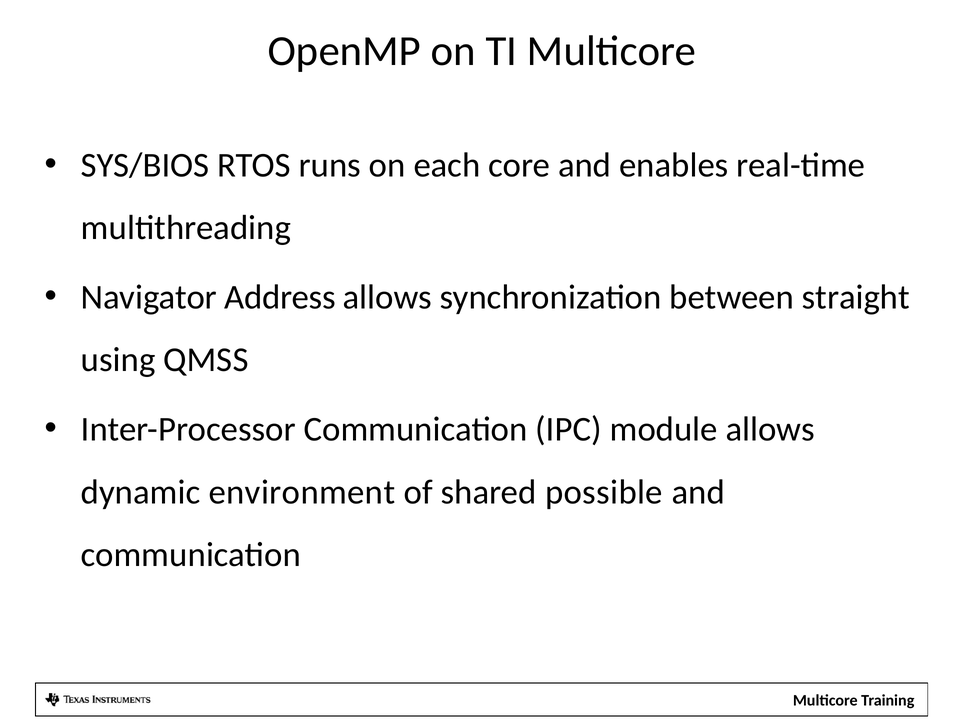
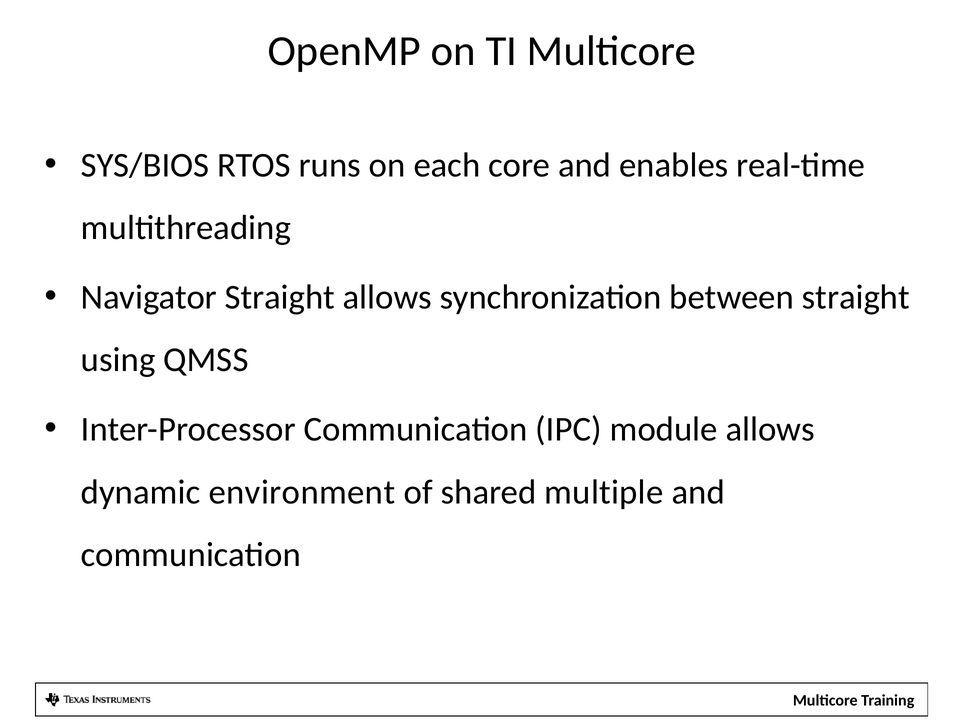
Navigator Address: Address -> Straight
possible: possible -> multiple
